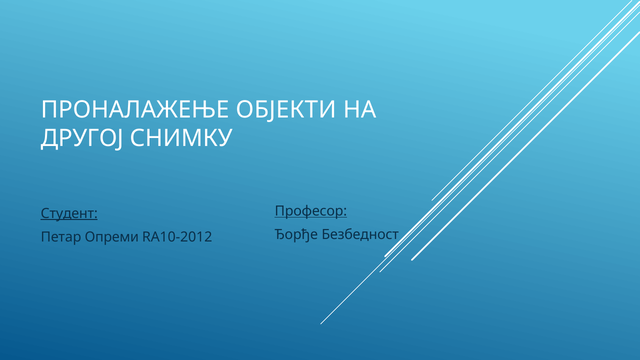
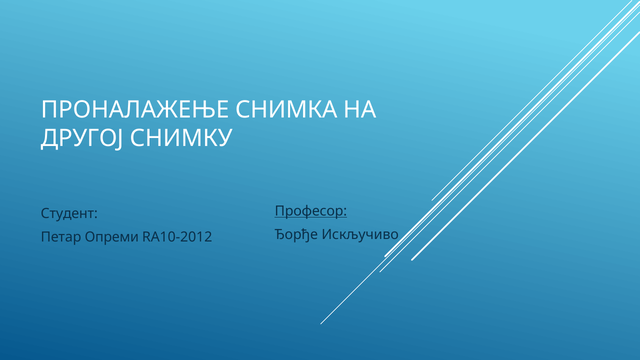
ОБЈЕКТИ: ОБЈЕКТИ -> СНИМКА
Студент underline: present -> none
Безбедност: Безбедност -> Искључиво
